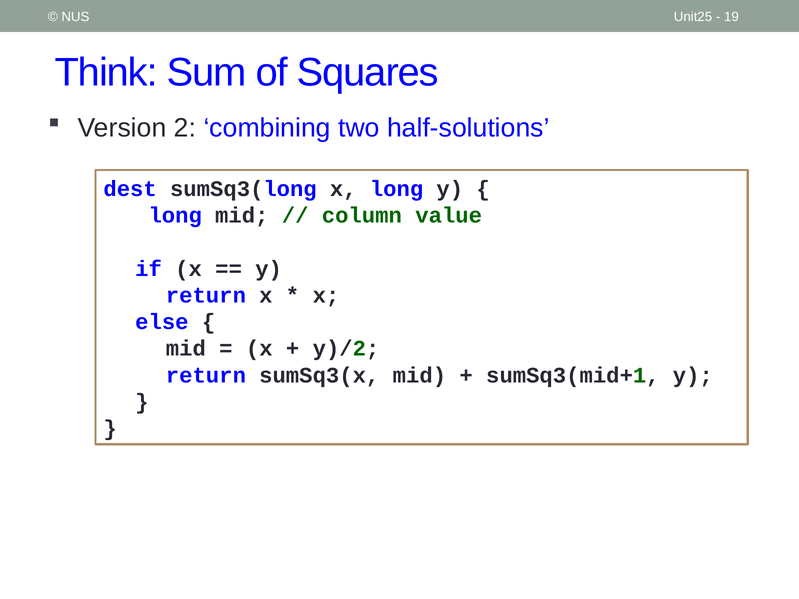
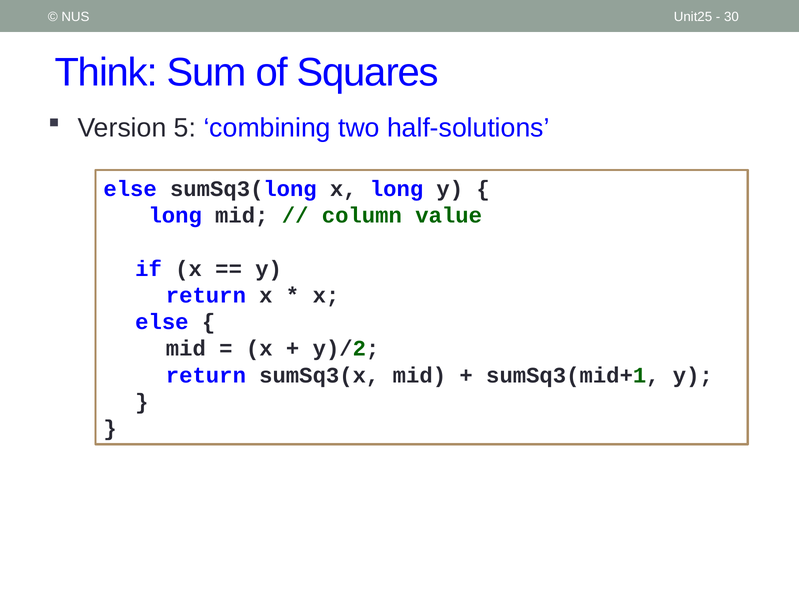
19: 19 -> 30
2: 2 -> 5
dest at (130, 189): dest -> else
